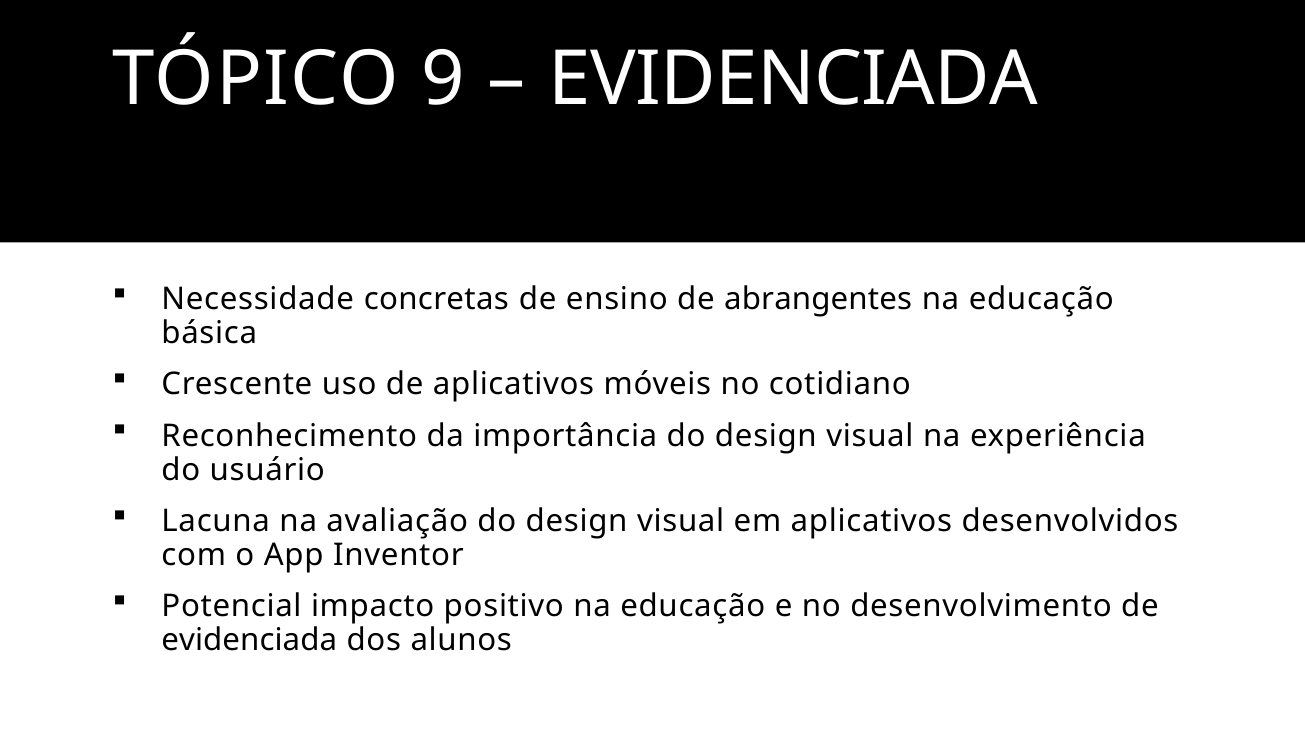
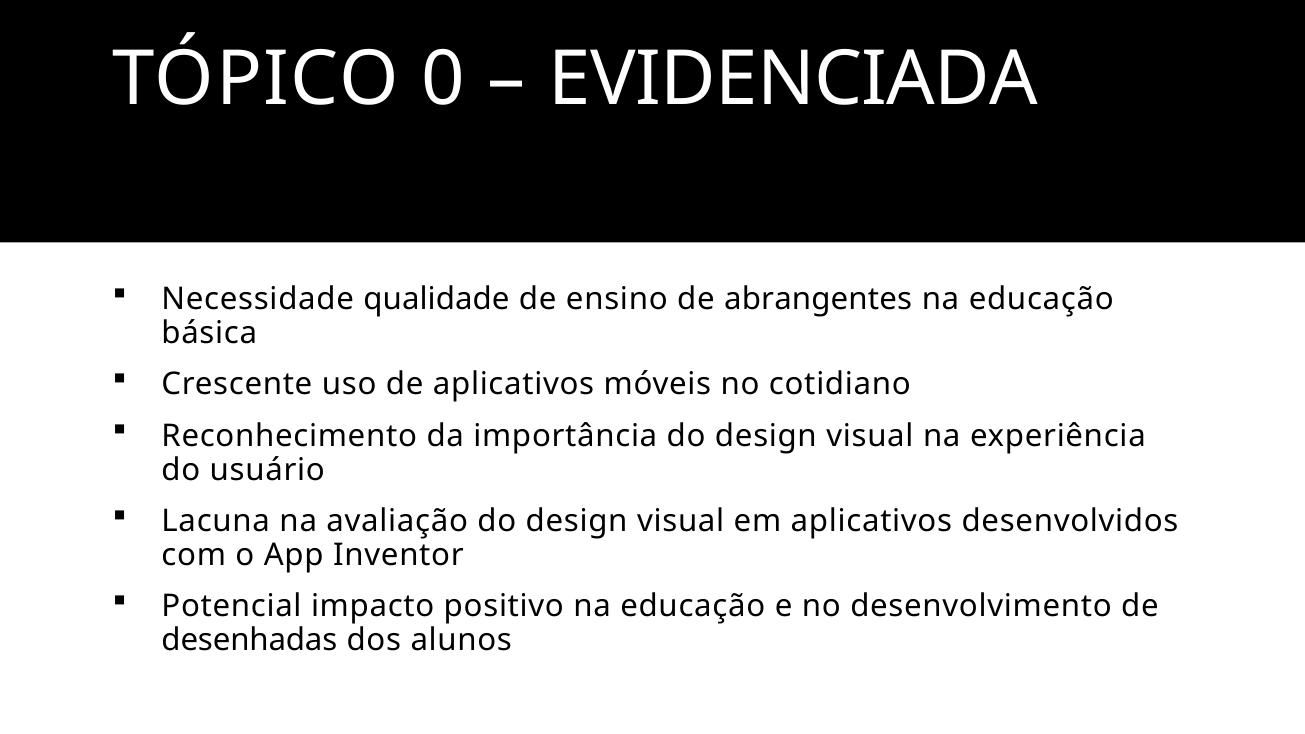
9: 9 -> 0
concretas: concretas -> qualidade
evidenciada at (249, 640): evidenciada -> desenhadas
